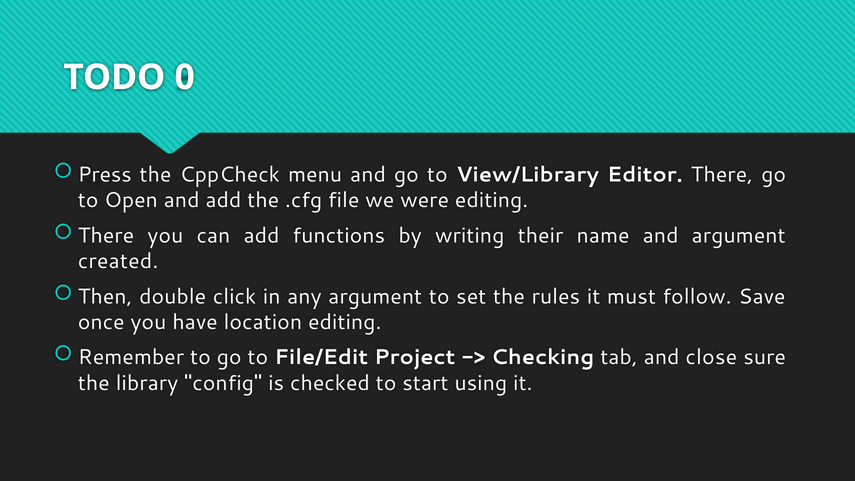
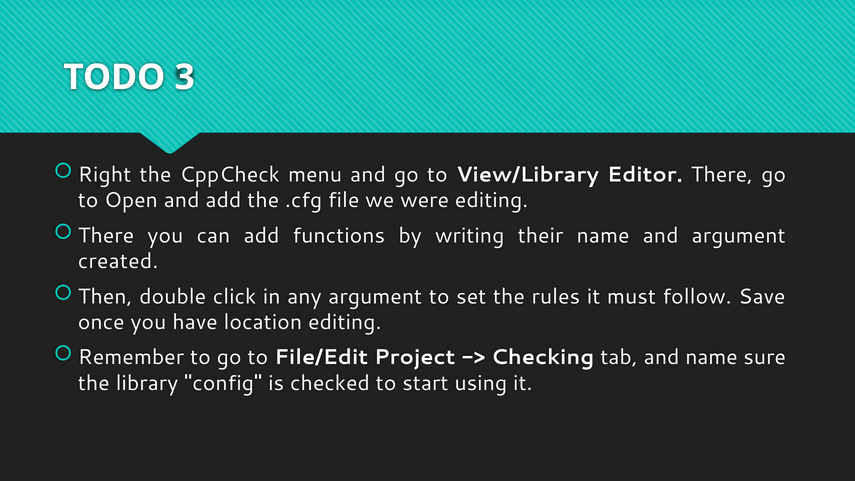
0: 0 -> 3
Press: Press -> Right
and close: close -> name
